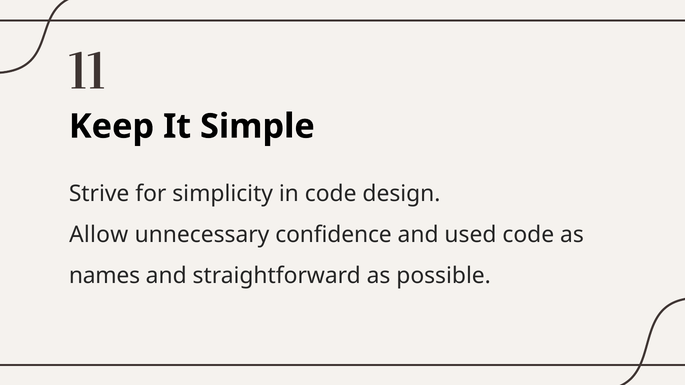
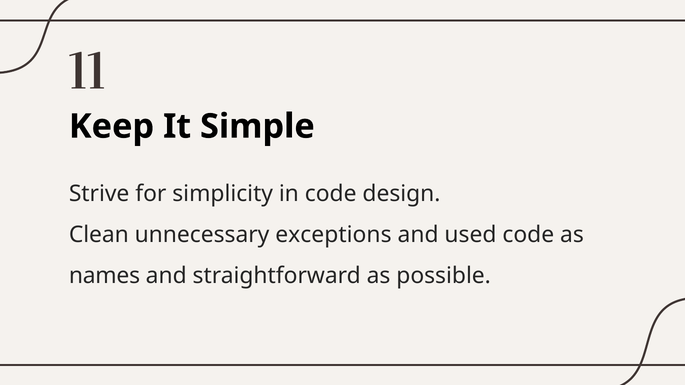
Allow: Allow -> Clean
confidence: confidence -> exceptions
